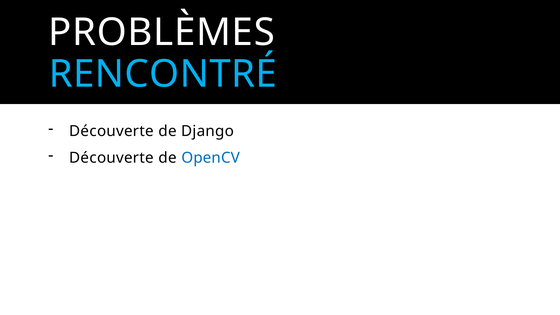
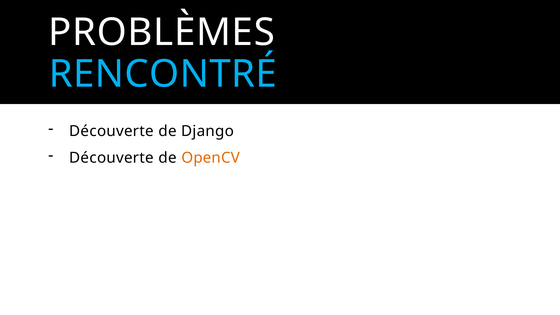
OpenCV colour: blue -> orange
